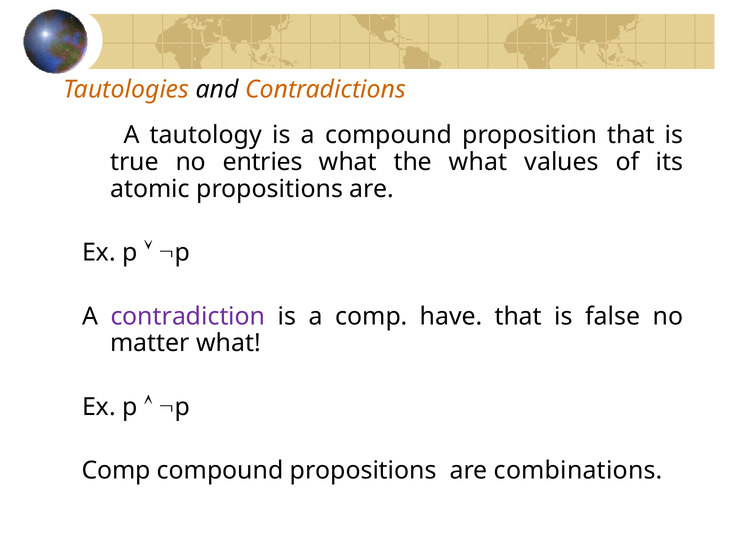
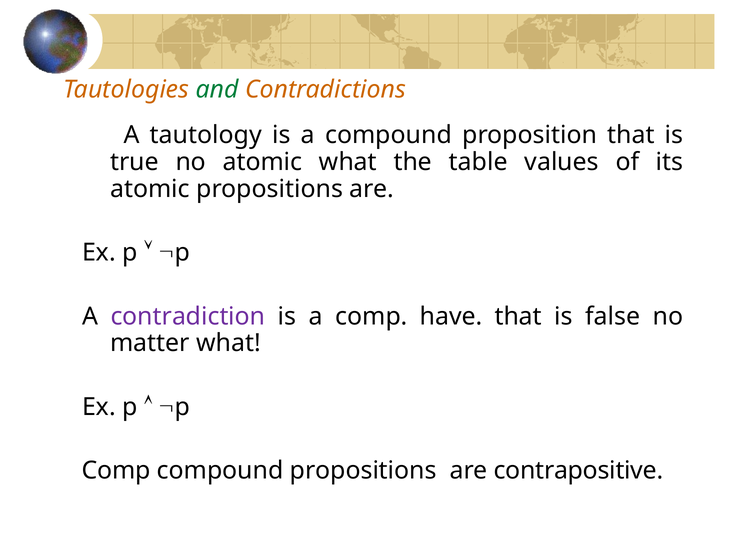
and colour: black -> green
no entries: entries -> atomic
the what: what -> table
combinations: combinations -> contrapositive
